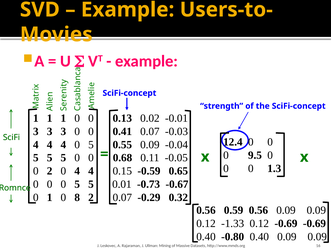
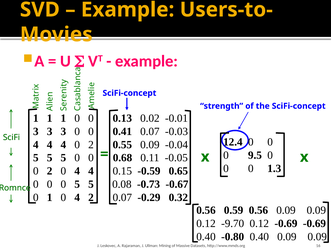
4 0 5: 5 -> 2
0.01: 0.01 -> 0.08
1 0 8: 8 -> 4
-1.33: -1.33 -> -9.70
